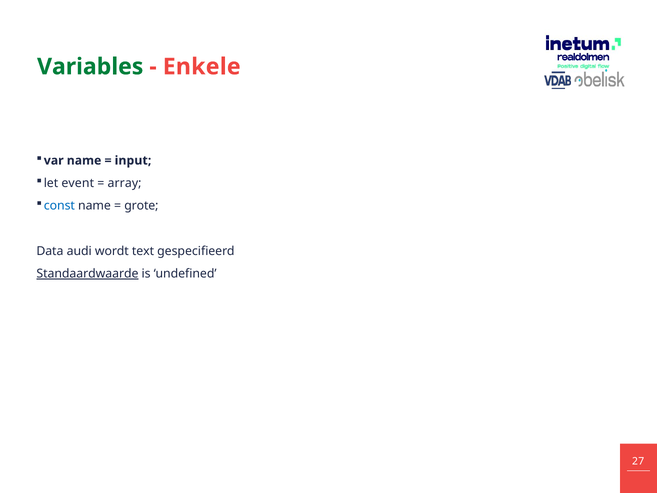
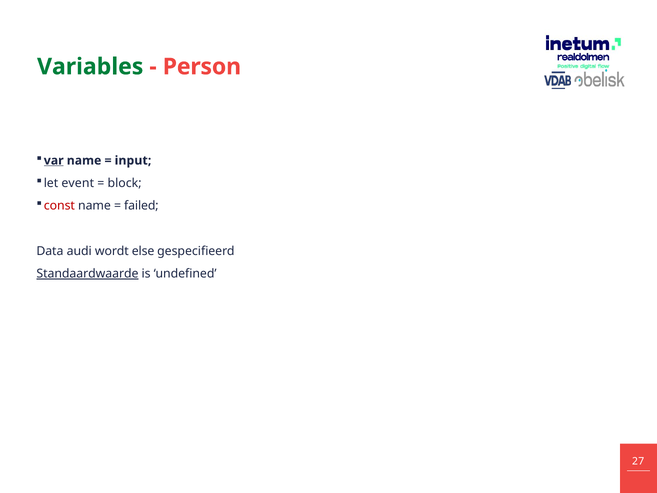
Enkele: Enkele -> Person
var underline: none -> present
array: array -> block
const colour: blue -> red
grote: grote -> failed
text: text -> else
